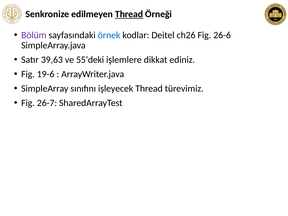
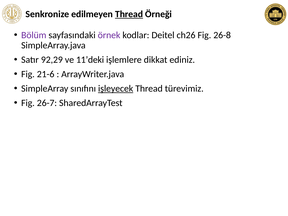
örnek colour: blue -> purple
26-6: 26-6 -> 26-8
39,63: 39,63 -> 92,29
55’deki: 55’deki -> 11’deki
19-6: 19-6 -> 21-6
işleyecek underline: none -> present
